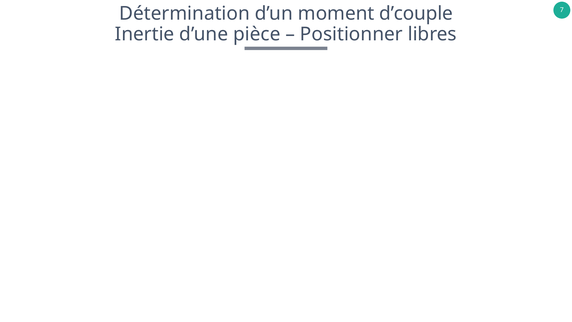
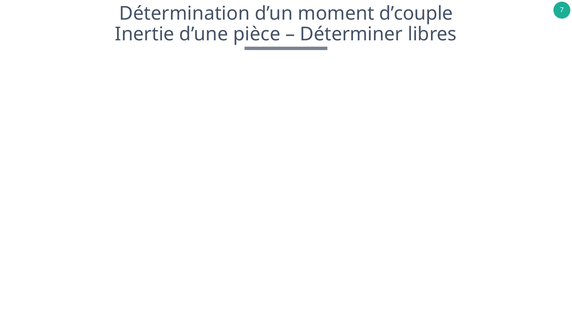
Positionner: Positionner -> Déterminer
